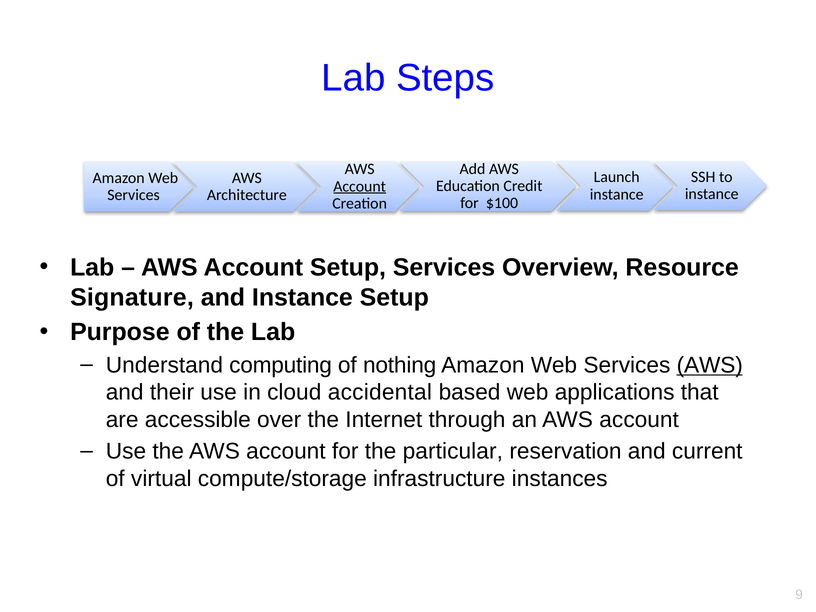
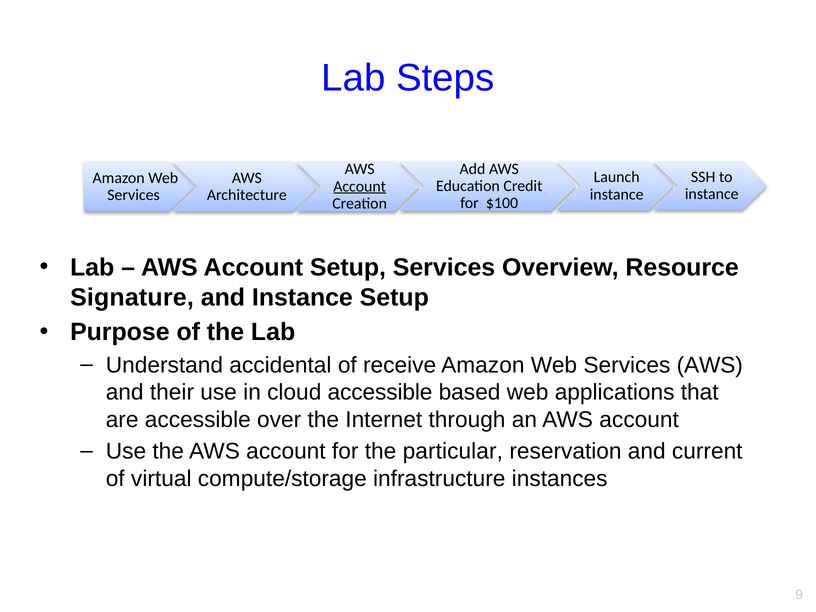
computing: computing -> accidental
nothing: nothing -> receive
AWS at (710, 365) underline: present -> none
cloud accidental: accidental -> accessible
